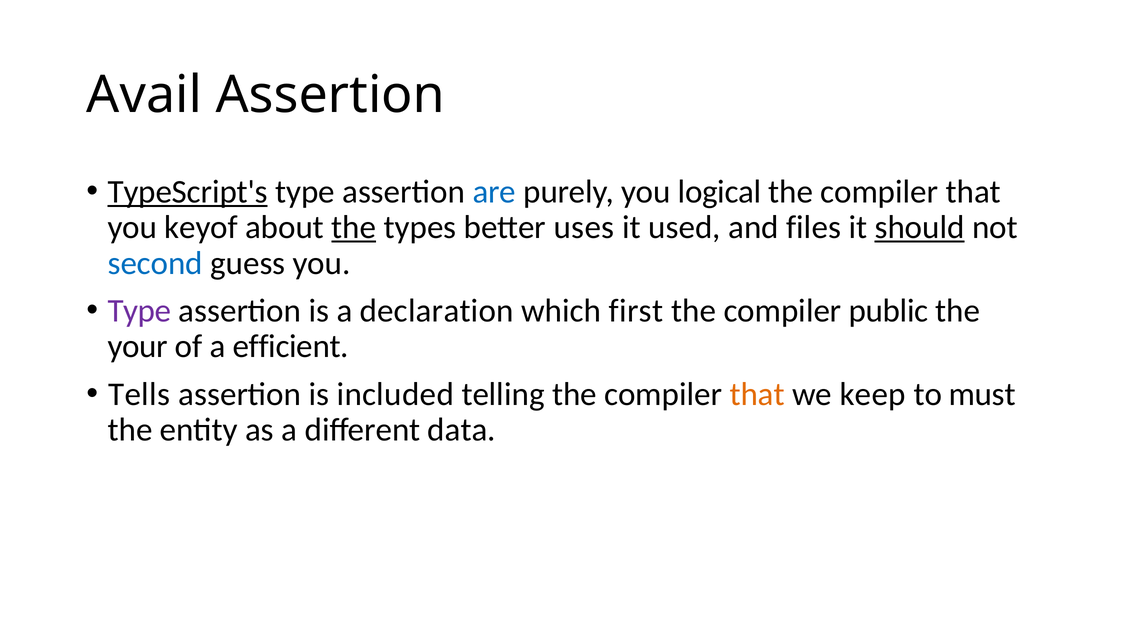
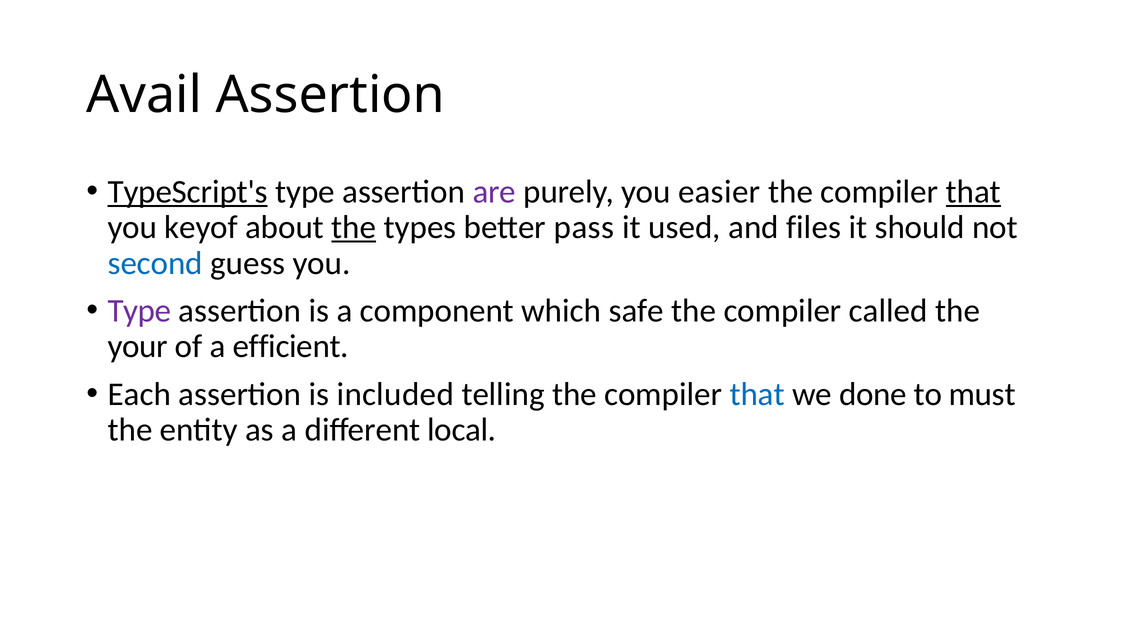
are colour: blue -> purple
logical: logical -> easier
that at (973, 192) underline: none -> present
uses: uses -> pass
should underline: present -> none
declaration: declaration -> component
first: first -> safe
public: public -> called
Tells: Tells -> Each
that at (757, 394) colour: orange -> blue
keep: keep -> done
data: data -> local
